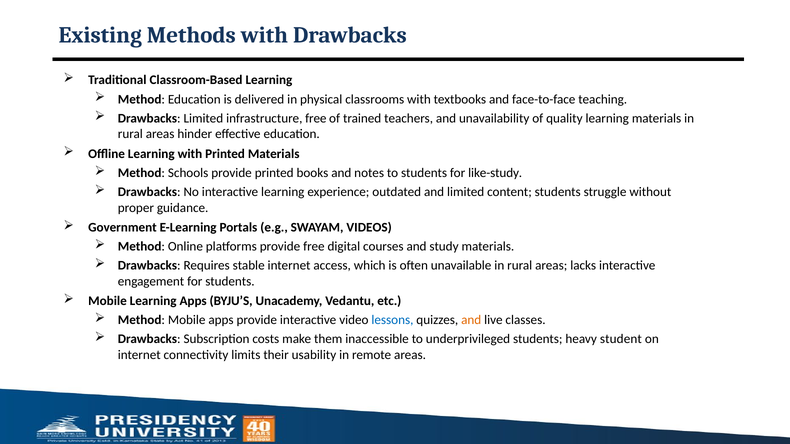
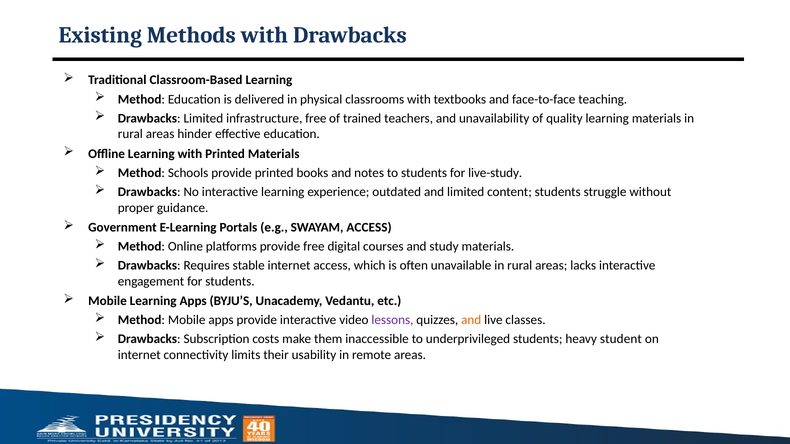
like-study: like-study -> live-study
SWAYAM VIDEOS: VIDEOS -> ACCESS
lessons colour: blue -> purple
